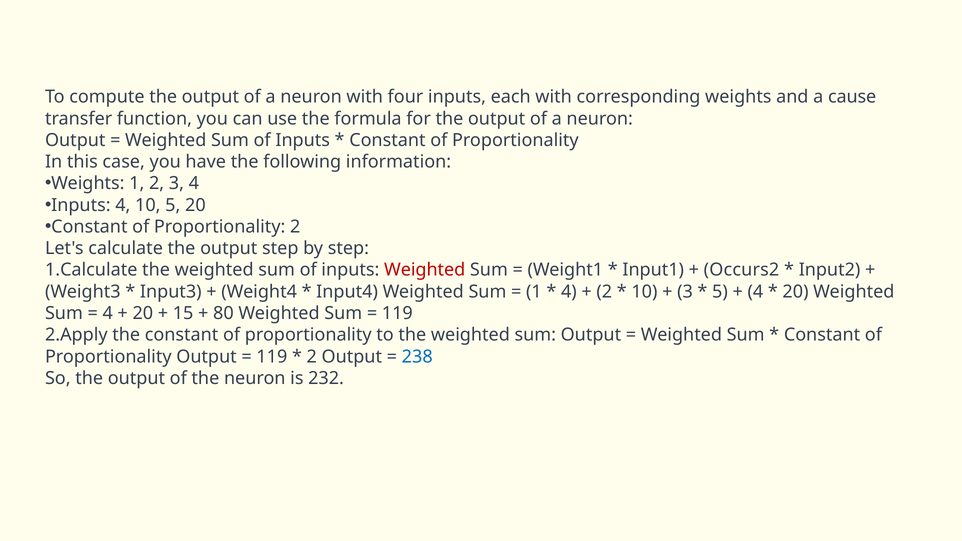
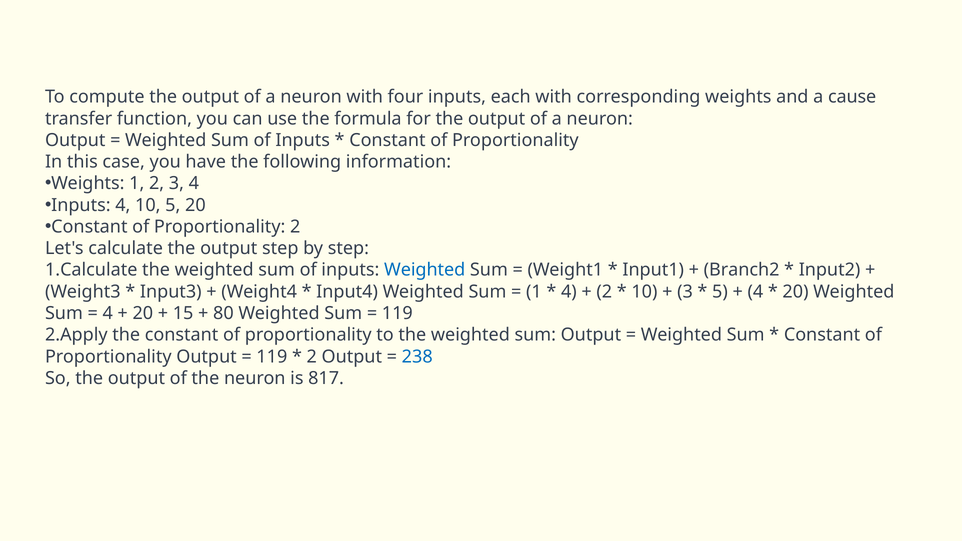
Weighted at (425, 270) colour: red -> blue
Occurs2: Occurs2 -> Branch2
232: 232 -> 817
